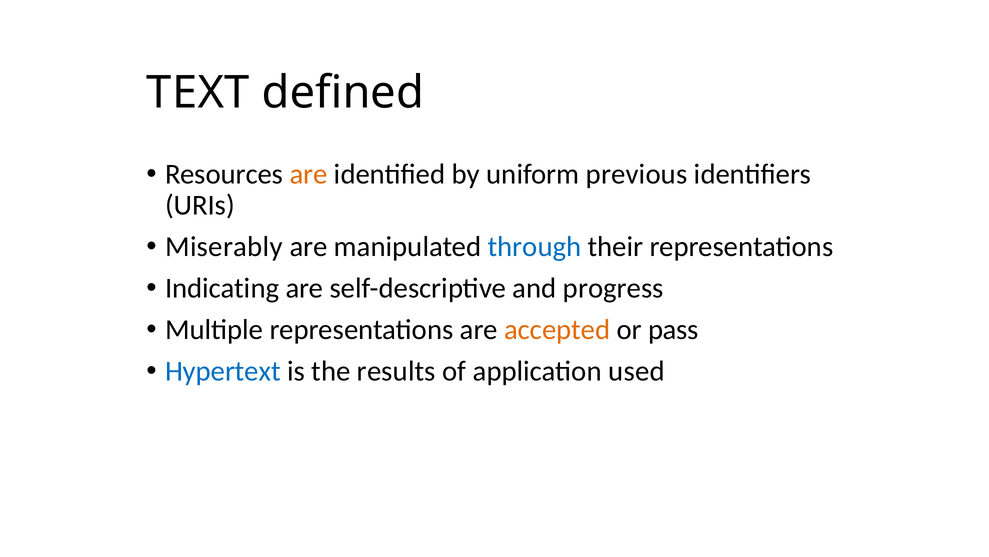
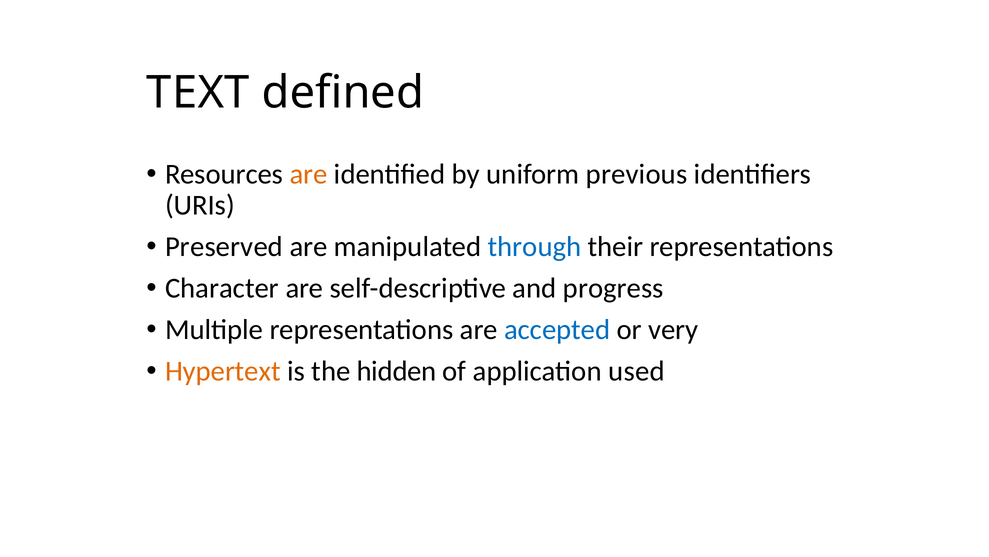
Miserably: Miserably -> Preserved
Indicating: Indicating -> Character
accepted colour: orange -> blue
pass: pass -> very
Hypertext colour: blue -> orange
results: results -> hidden
